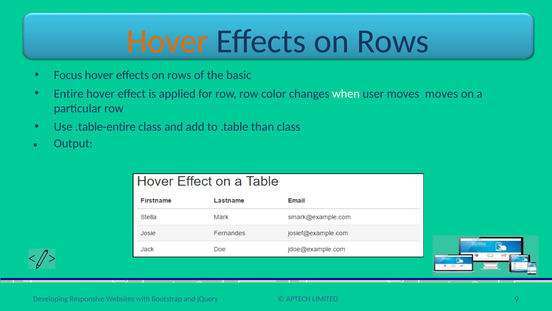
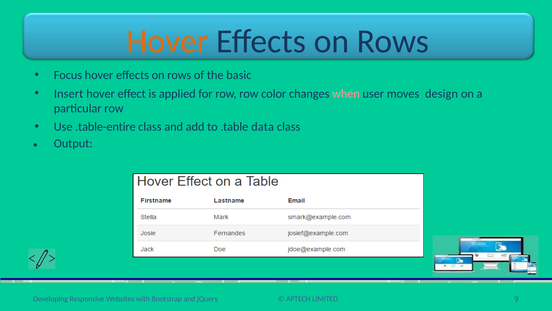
Entire: Entire -> Insert
when colour: white -> pink
moves moves: moves -> design
than: than -> data
